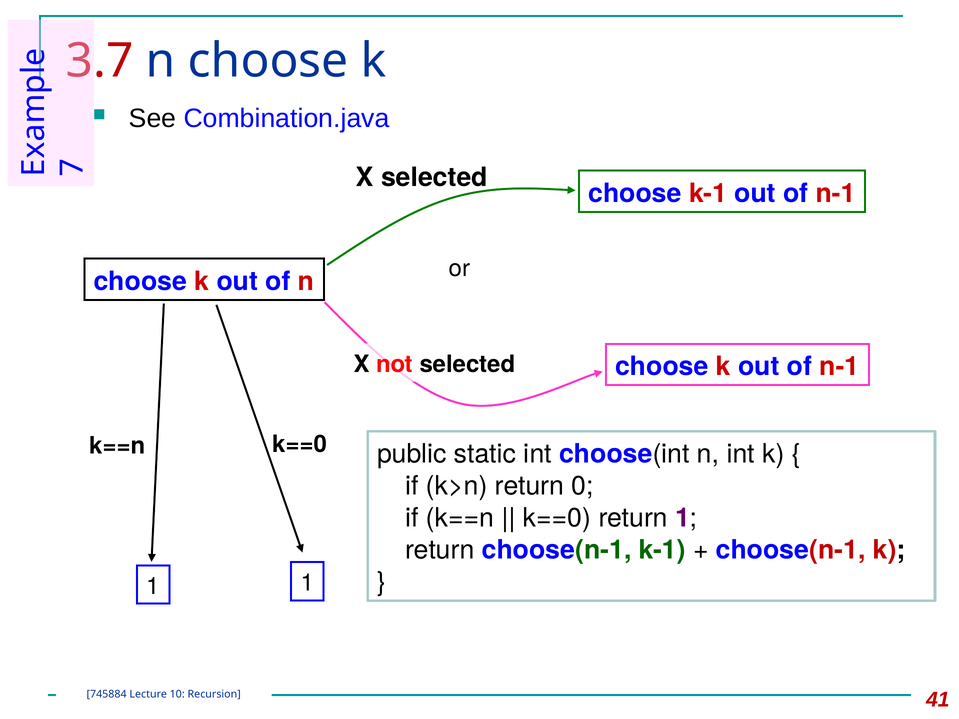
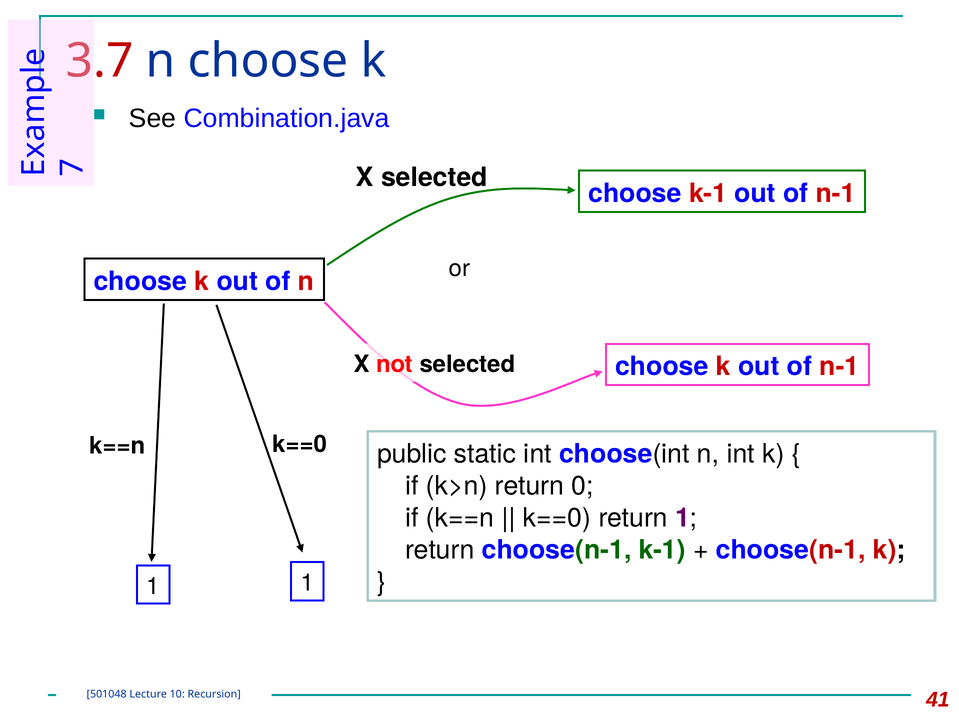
745884: 745884 -> 501048
